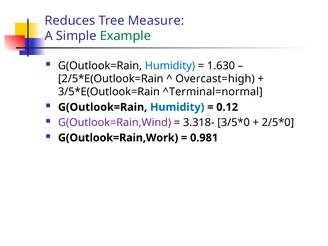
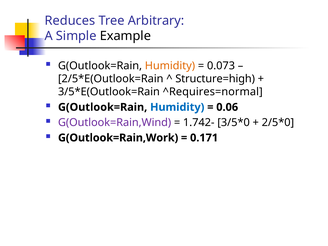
Measure: Measure -> Arbitrary
Example colour: green -> black
Humidity at (170, 66) colour: blue -> orange
1.630: 1.630 -> 0.073
Overcast=high: Overcast=high -> Structure=high
^Terminal=normal: ^Terminal=normal -> ^Requires=normal
0.12: 0.12 -> 0.06
3.318-: 3.318- -> 1.742-
0.981: 0.981 -> 0.171
